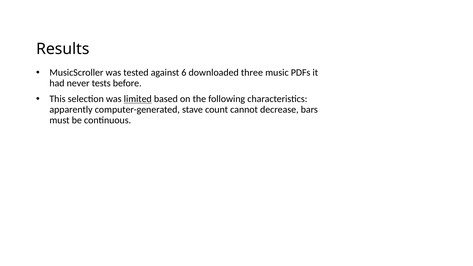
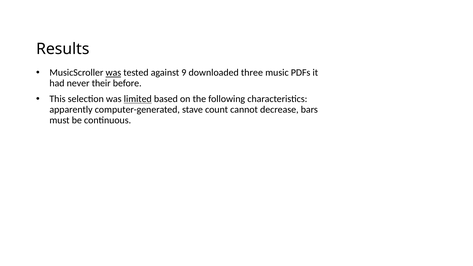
was at (113, 73) underline: none -> present
6: 6 -> 9
tests: tests -> their
